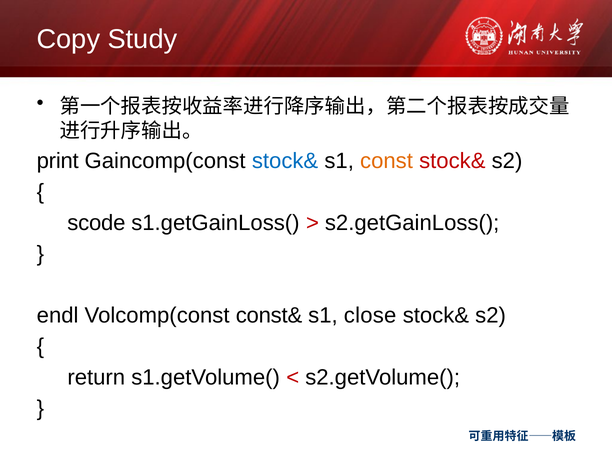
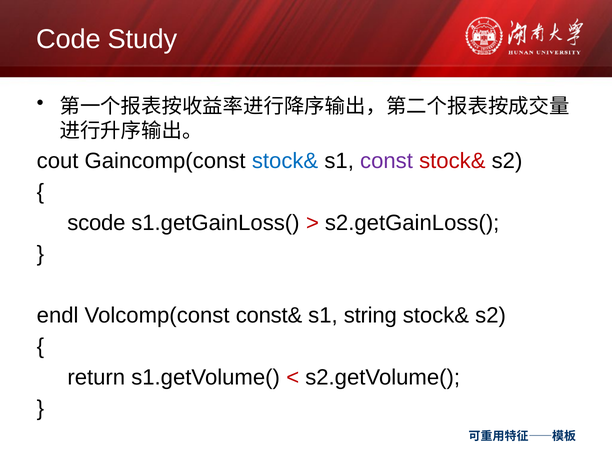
Copy: Copy -> Code
print: print -> cout
const colour: orange -> purple
close: close -> string
